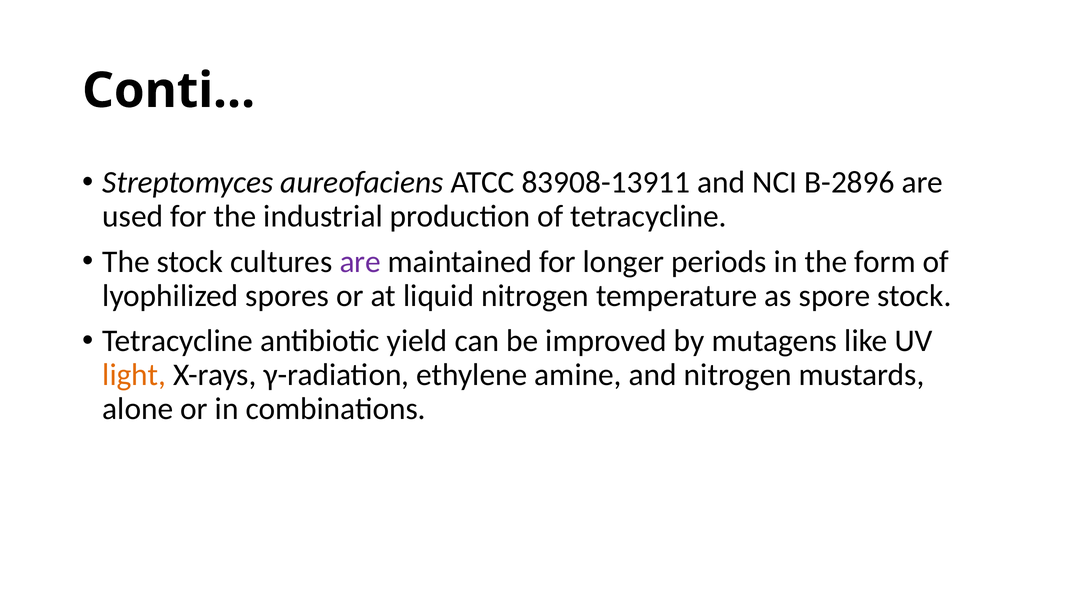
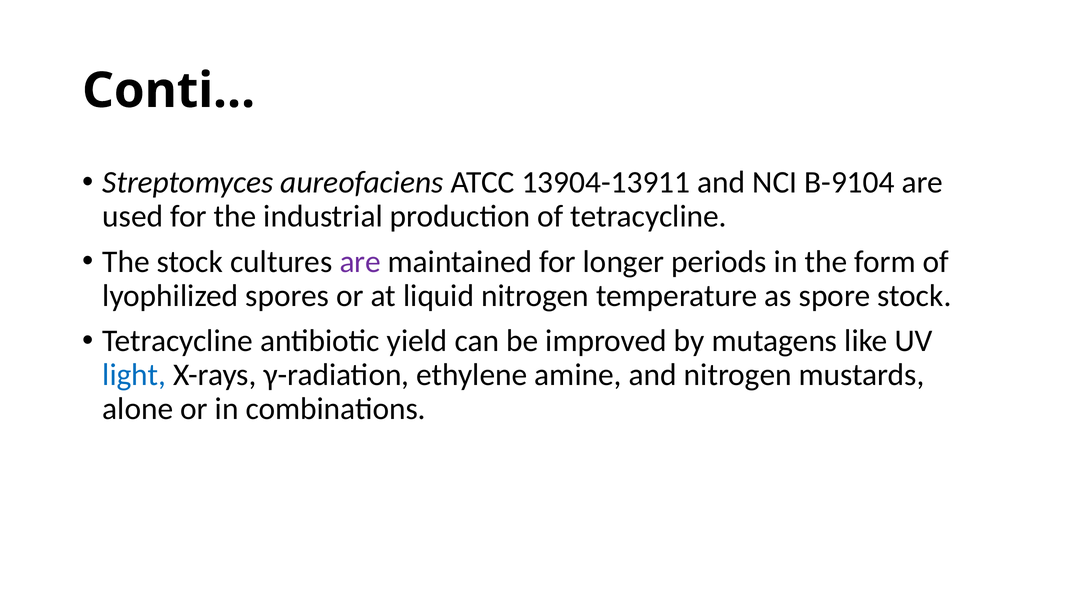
83908-13911: 83908-13911 -> 13904-13911
B-2896: B-2896 -> B-9104
light colour: orange -> blue
